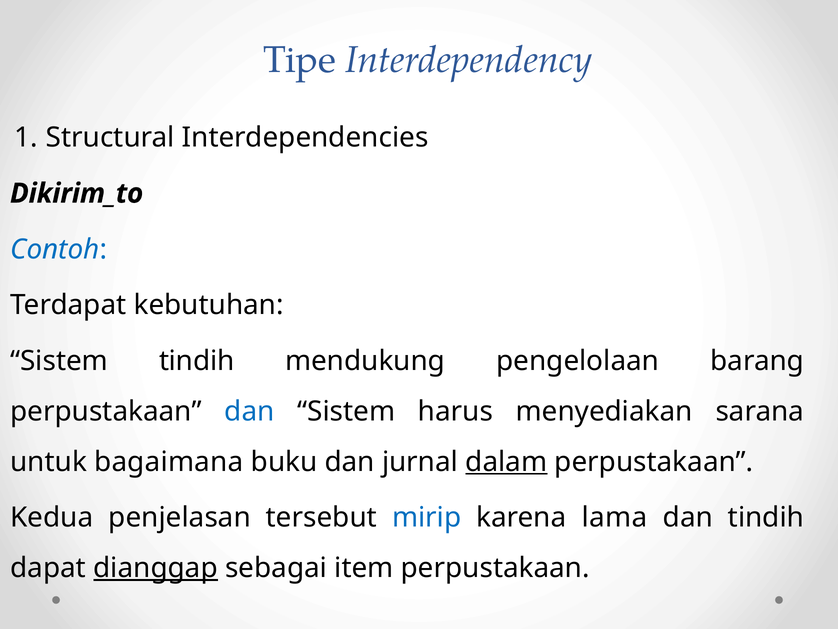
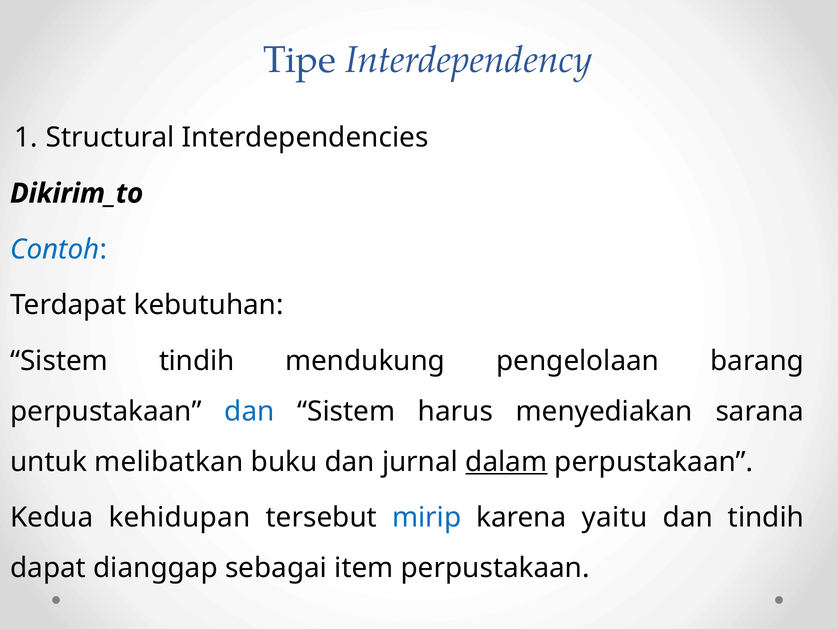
bagaimana: bagaimana -> melibatkan
penjelasan: penjelasan -> kehidupan
lama: lama -> yaitu
dianggap underline: present -> none
